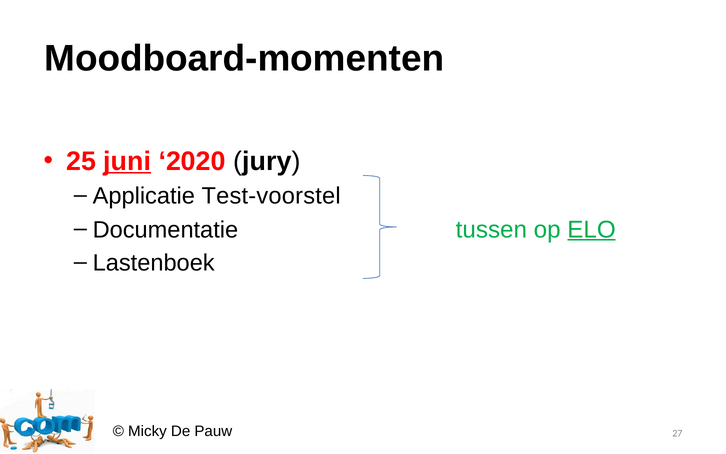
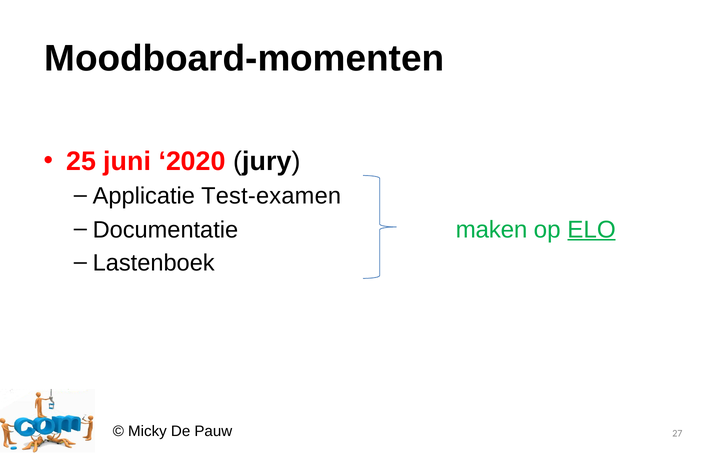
juni underline: present -> none
Test-voorstel: Test-voorstel -> Test-examen
tussen: tussen -> maken
